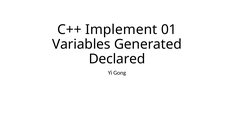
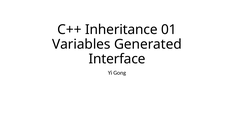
Implement: Implement -> Inheritance
Declared: Declared -> Interface
